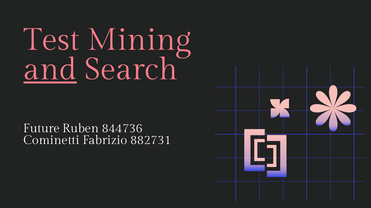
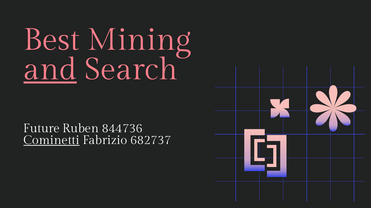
Test: Test -> Best
Cominetti underline: none -> present
882731: 882731 -> 682737
